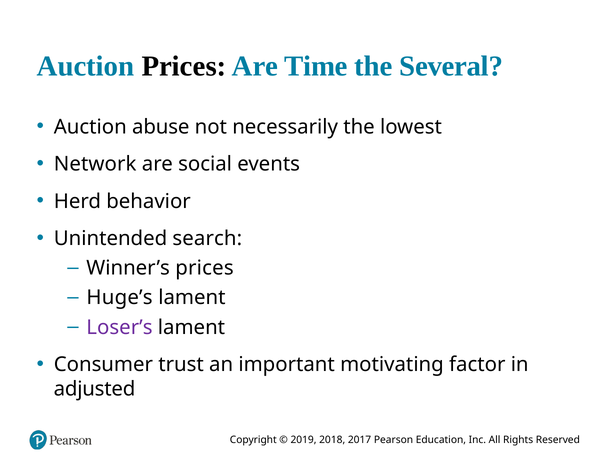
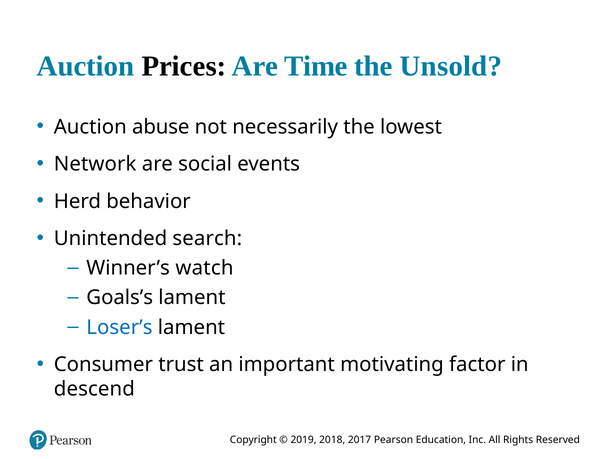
Several: Several -> Unsold
Winner’s prices: prices -> watch
Huge’s: Huge’s -> Goals’s
Loser’s colour: purple -> blue
adjusted: adjusted -> descend
